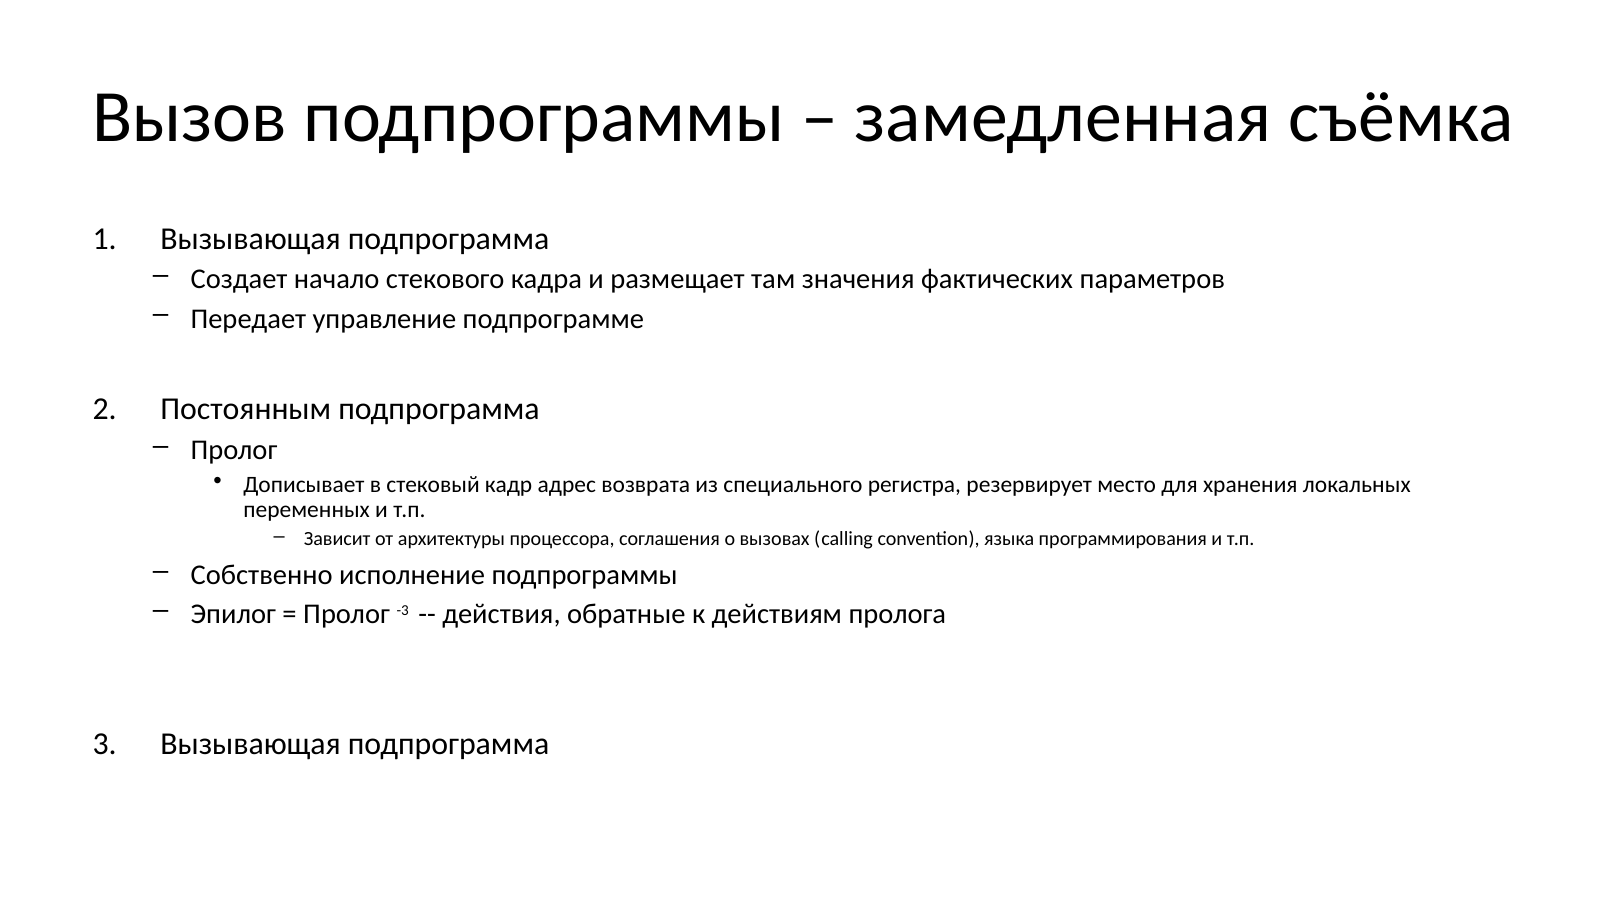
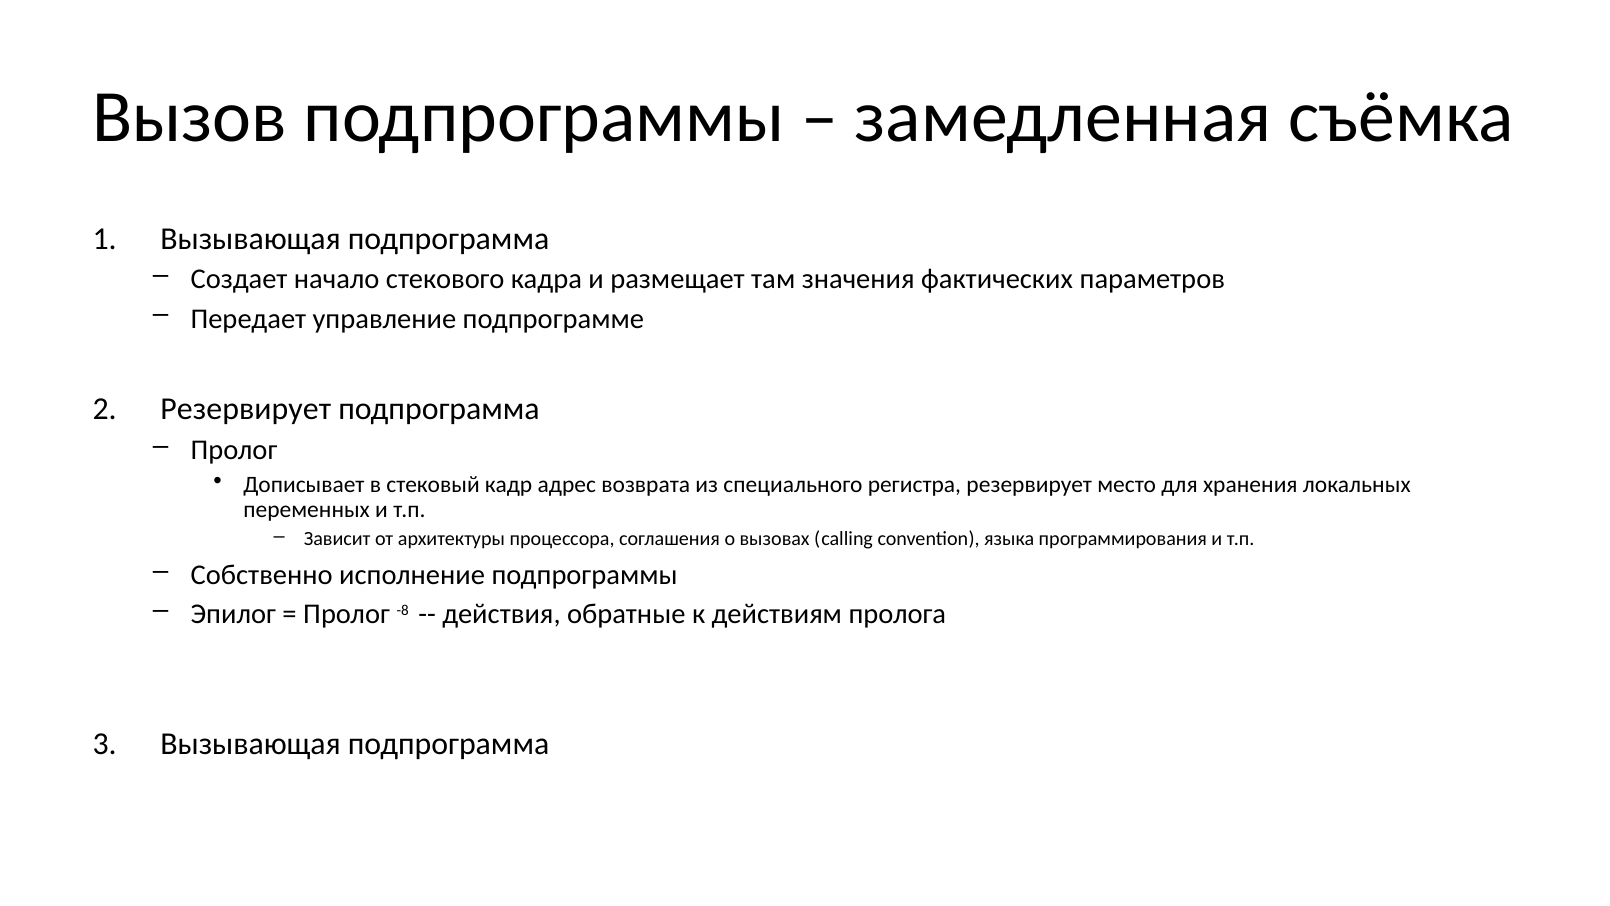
Постоянным at (246, 409): Постоянным -> Резервирует
-3: -3 -> -8
